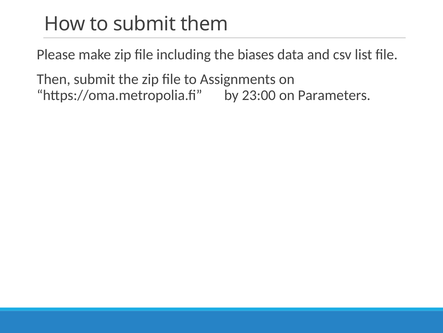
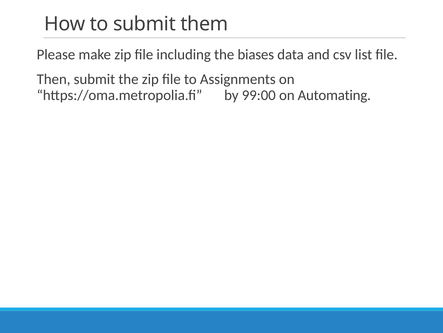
23:00: 23:00 -> 99:00
Parameters: Parameters -> Automating
